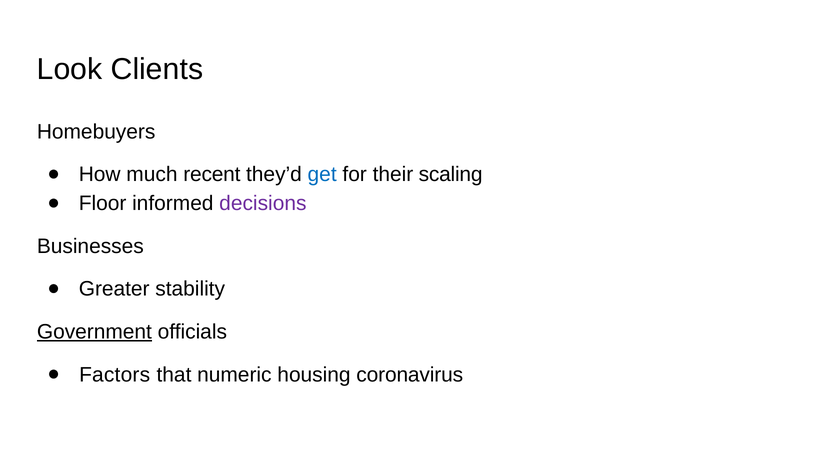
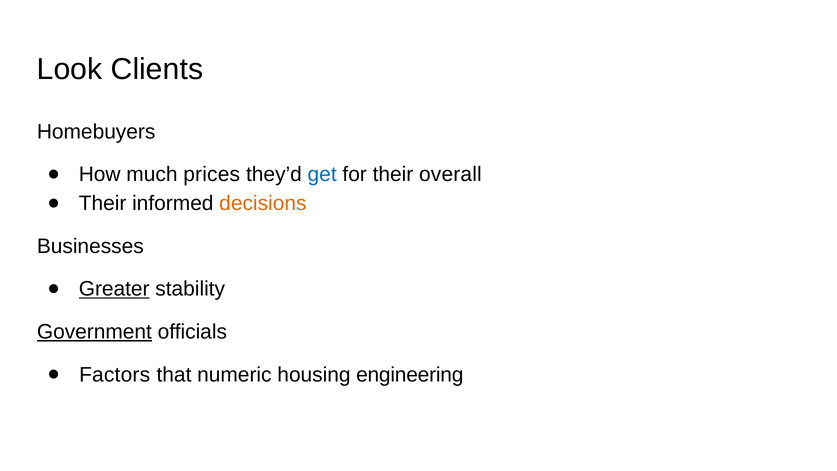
recent: recent -> prices
scaling: scaling -> overall
Floor at (103, 203): Floor -> Their
decisions colour: purple -> orange
Greater underline: none -> present
coronavirus: coronavirus -> engineering
